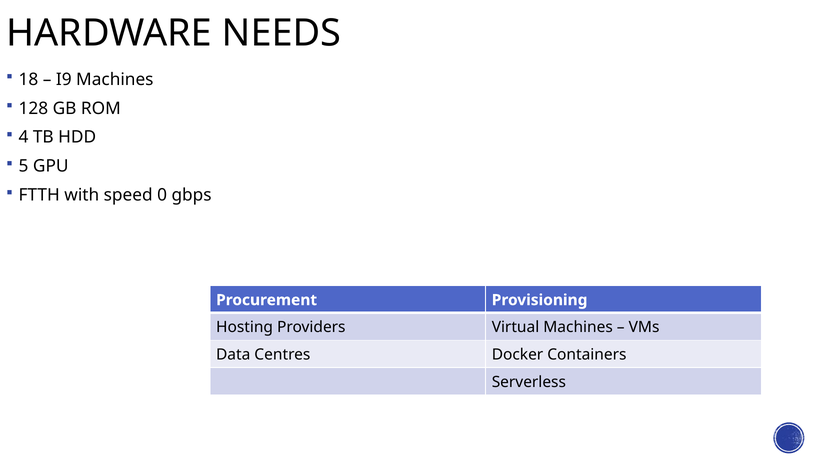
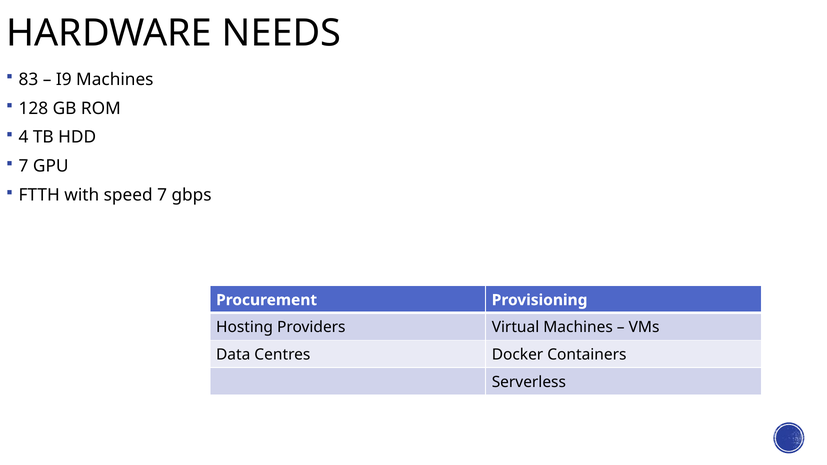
18: 18 -> 83
5 at (24, 166): 5 -> 7
speed 0: 0 -> 7
